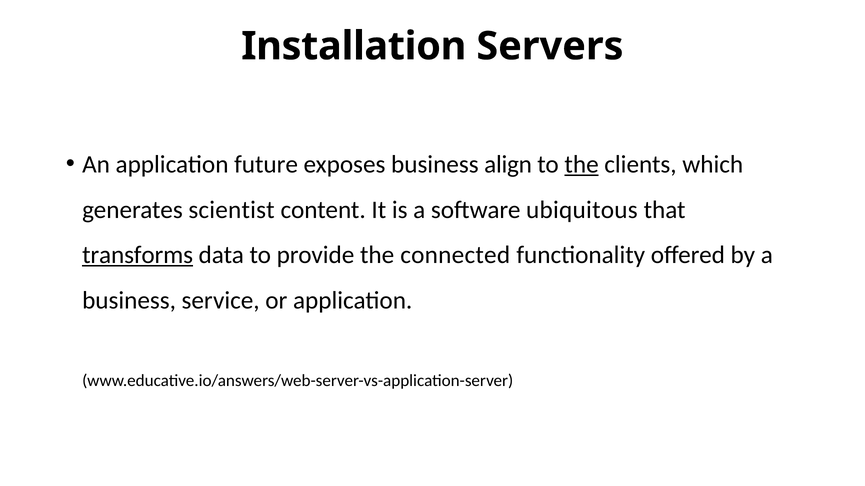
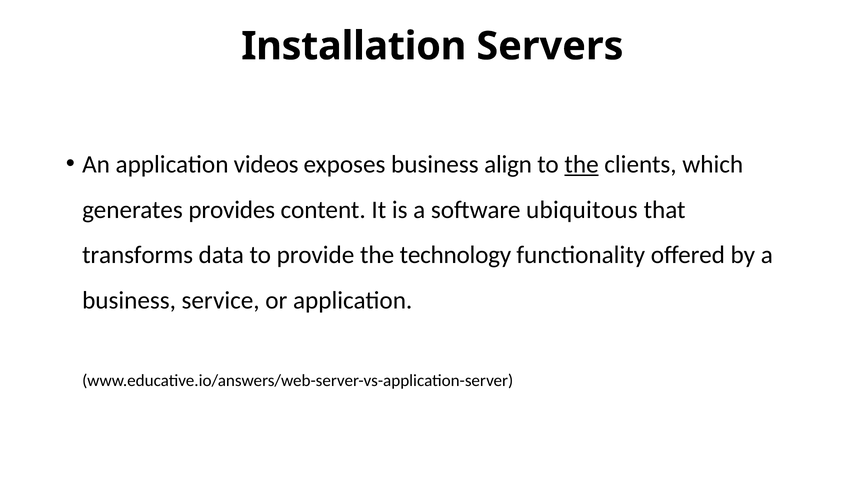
future: future -> videos
scientist: scientist -> provides
transforms underline: present -> none
connected: connected -> technology
